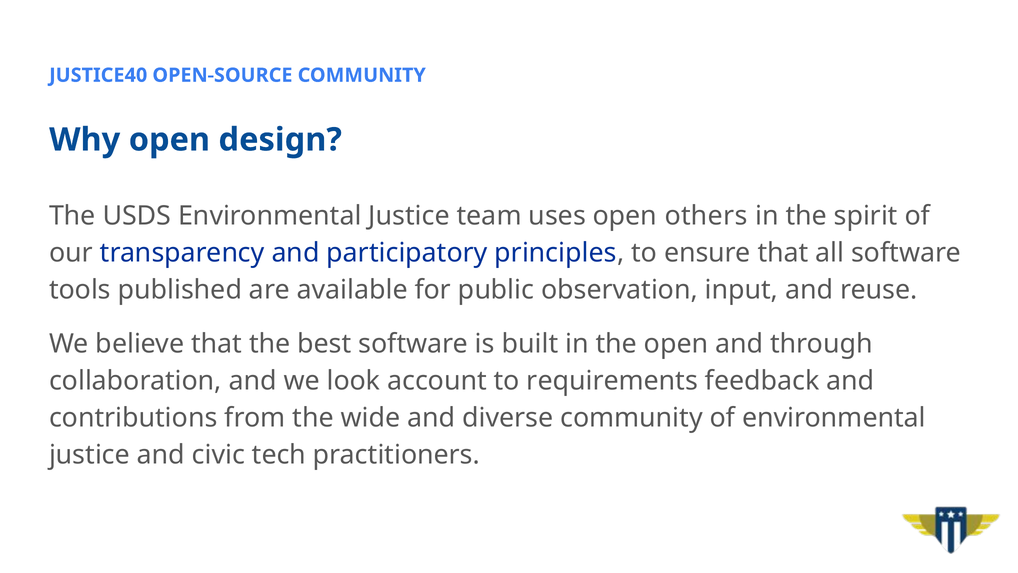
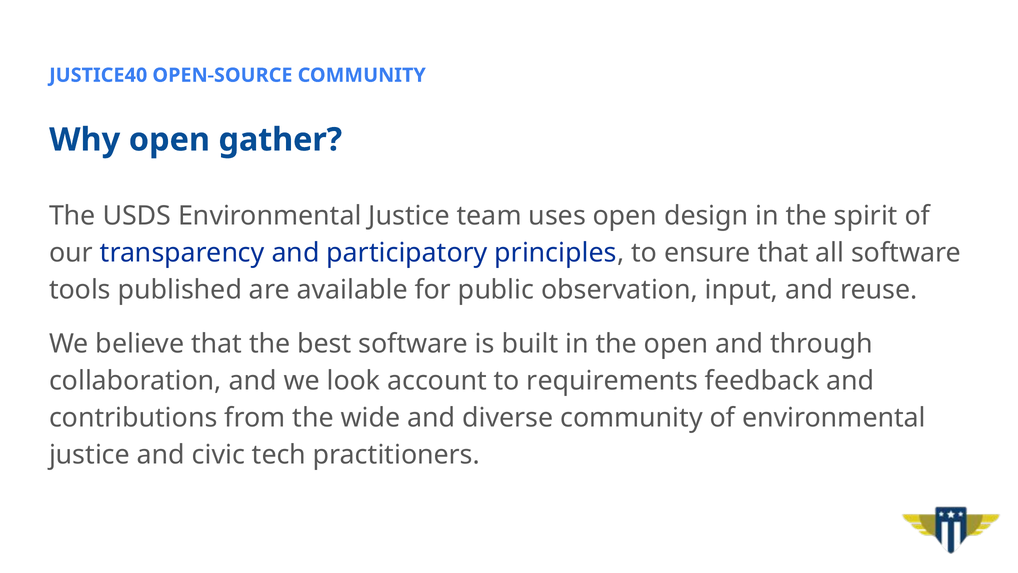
design: design -> gather
others: others -> design
